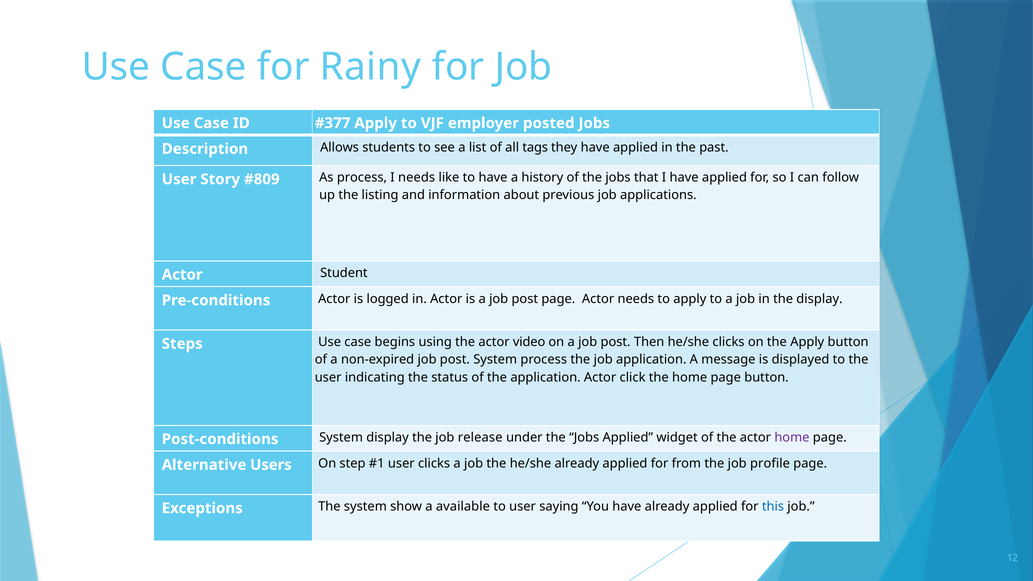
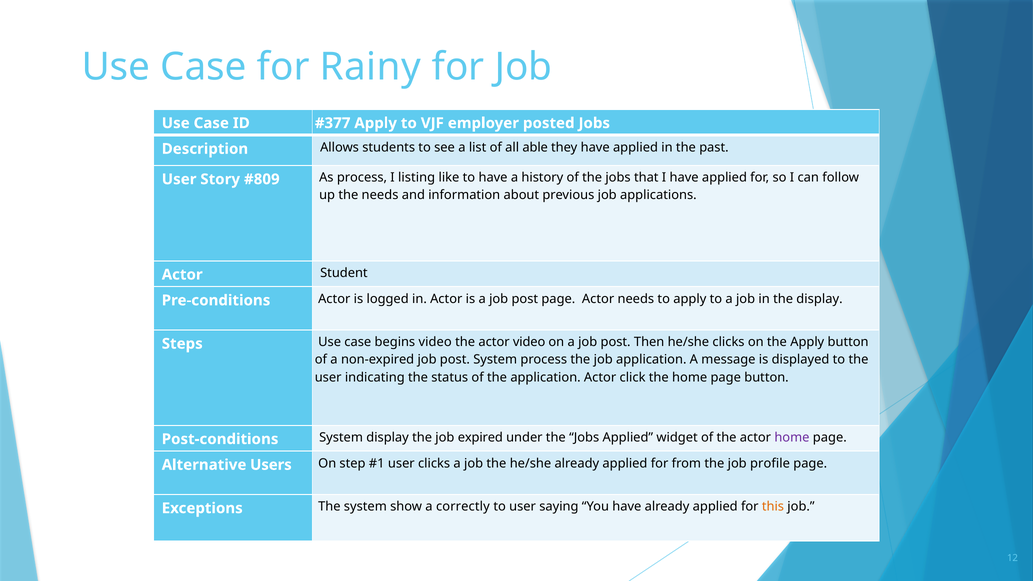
tags: tags -> able
I needs: needs -> listing
the listing: listing -> needs
begins using: using -> video
release: release -> expired
available: available -> correctly
this colour: blue -> orange
